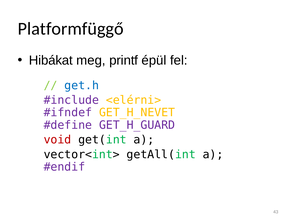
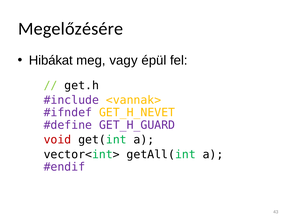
Platformfüggő: Platformfüggő -> Megelőzésére
printf: printf -> vagy
get.h colour: blue -> black
<elérni>: <elérni> -> <vannak>
